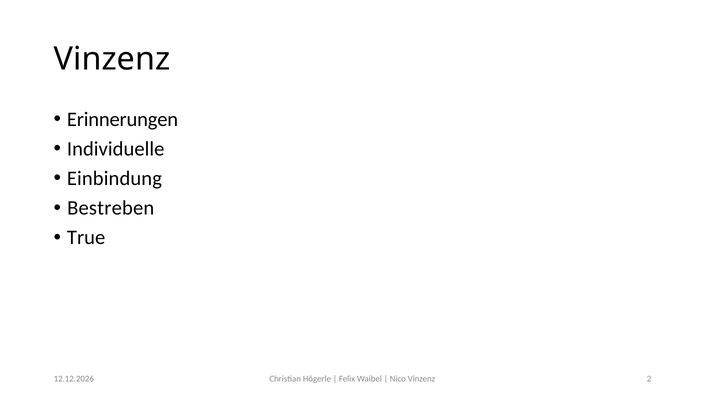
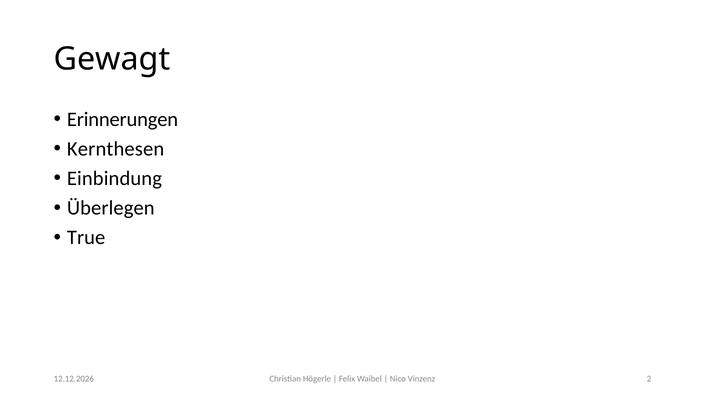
Vinzenz at (112, 59): Vinzenz -> Gewagt
Individuelle: Individuelle -> Kernthesen
Bestreben: Bestreben -> Überlegen
